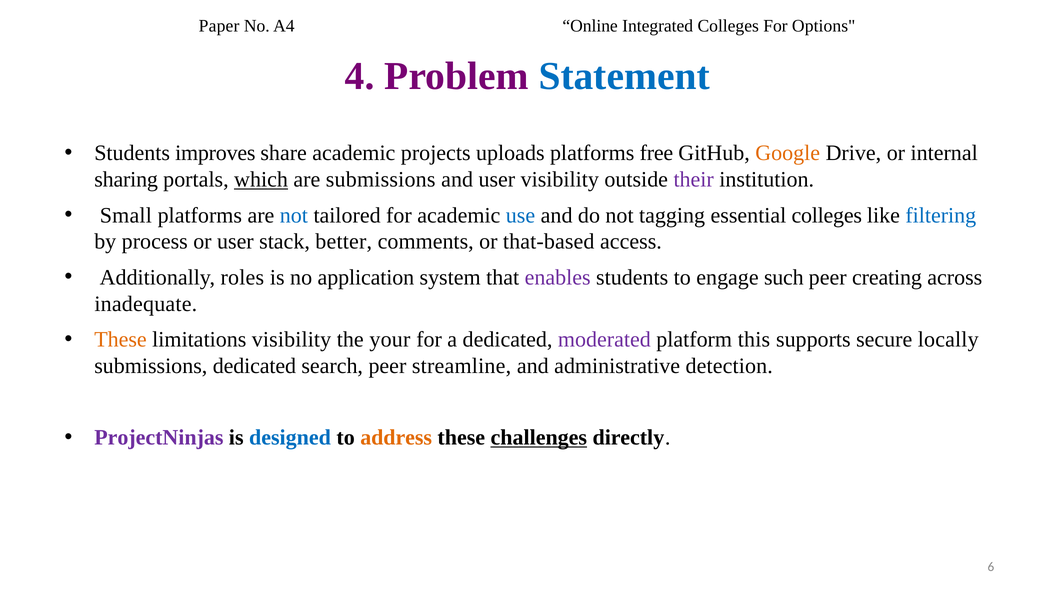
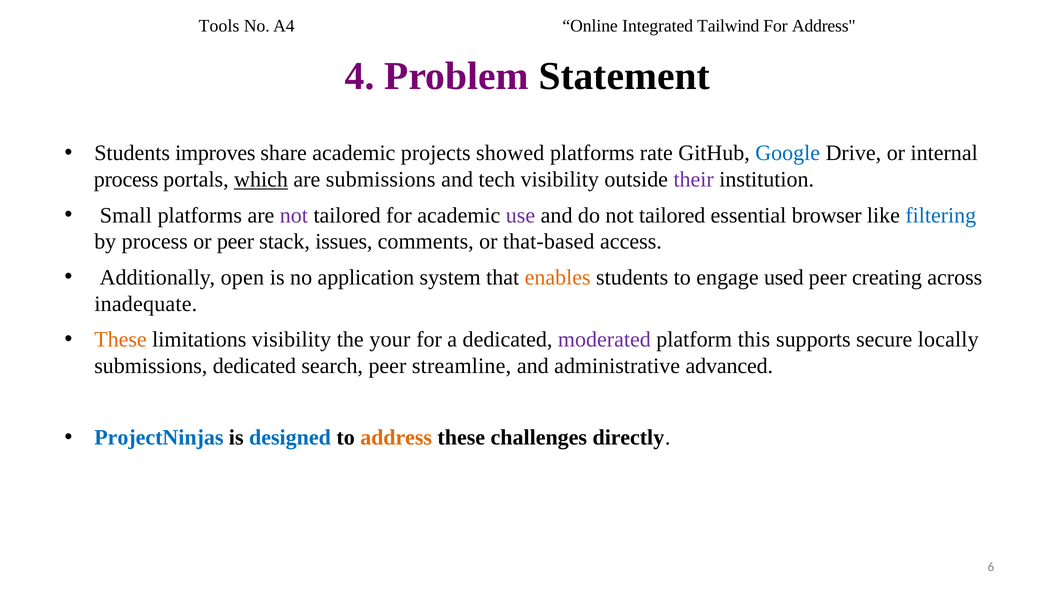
Paper: Paper -> Tools
Integrated Colleges: Colleges -> Tailwind
For Options: Options -> Address
Statement colour: blue -> black
uploads: uploads -> showed
free: free -> rate
Google colour: orange -> blue
sharing at (126, 179): sharing -> process
and user: user -> tech
not at (294, 215) colour: blue -> purple
use colour: blue -> purple
do not tagging: tagging -> tailored
essential colleges: colleges -> browser
or user: user -> peer
better: better -> issues
roles: roles -> open
enables colour: purple -> orange
such: such -> used
detection: detection -> advanced
ProjectNinjas colour: purple -> blue
challenges underline: present -> none
